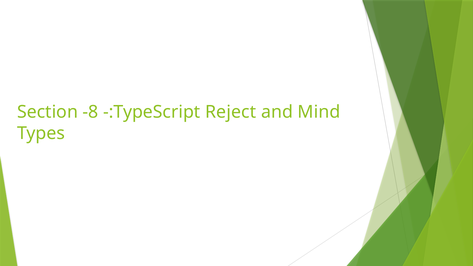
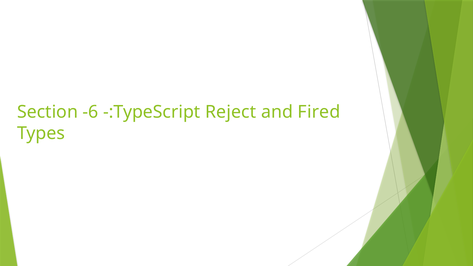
-8: -8 -> -6
Mind: Mind -> Fired
